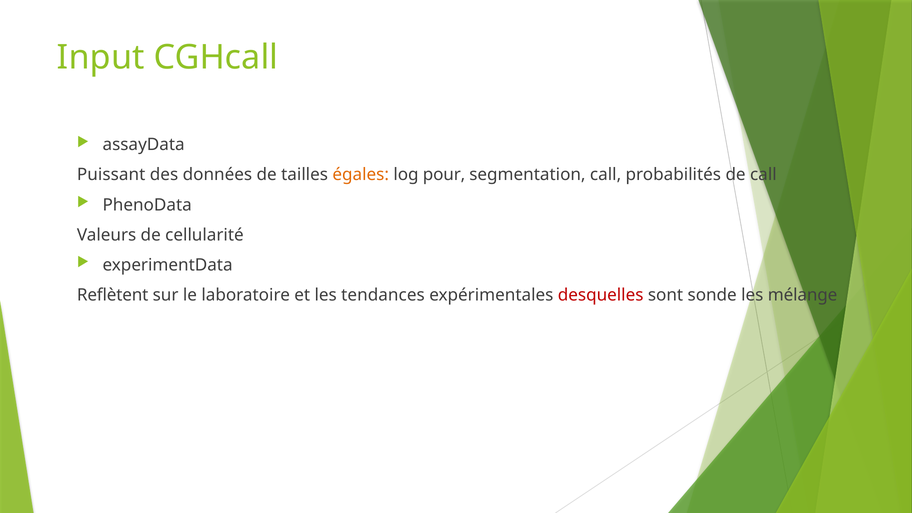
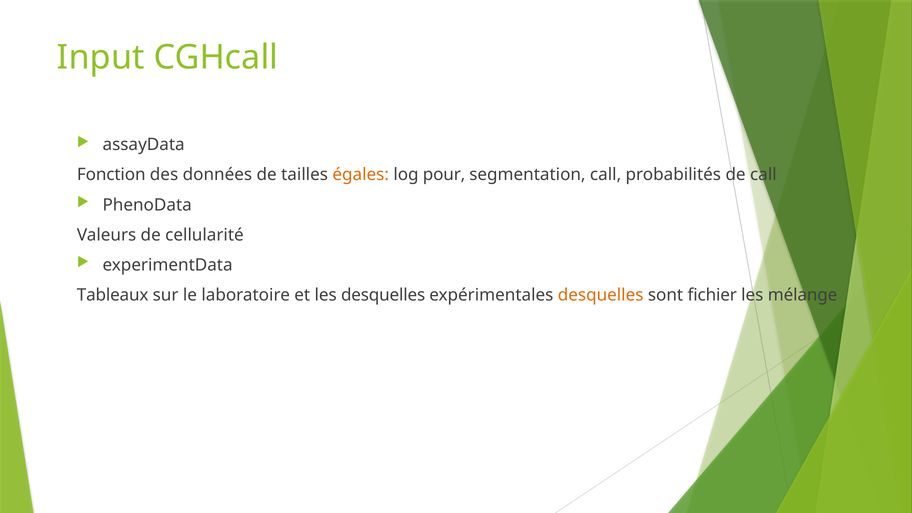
Puissant: Puissant -> Fonction
Reflètent: Reflètent -> Tableaux
les tendances: tendances -> desquelles
desquelles at (601, 295) colour: red -> orange
sonde: sonde -> fichier
